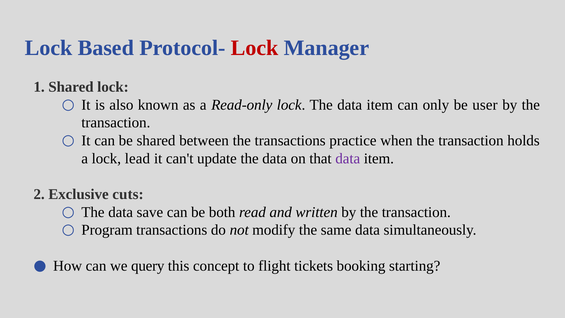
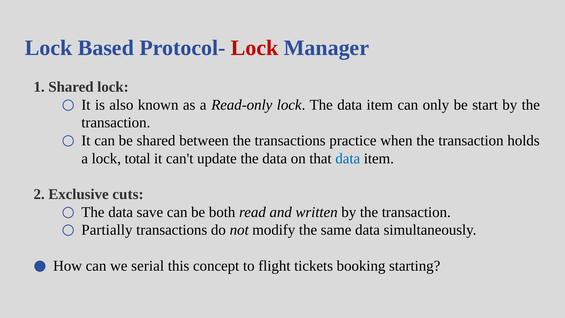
user: user -> start
lead: lead -> total
data at (348, 158) colour: purple -> blue
Program: Program -> Partially
query: query -> serial
